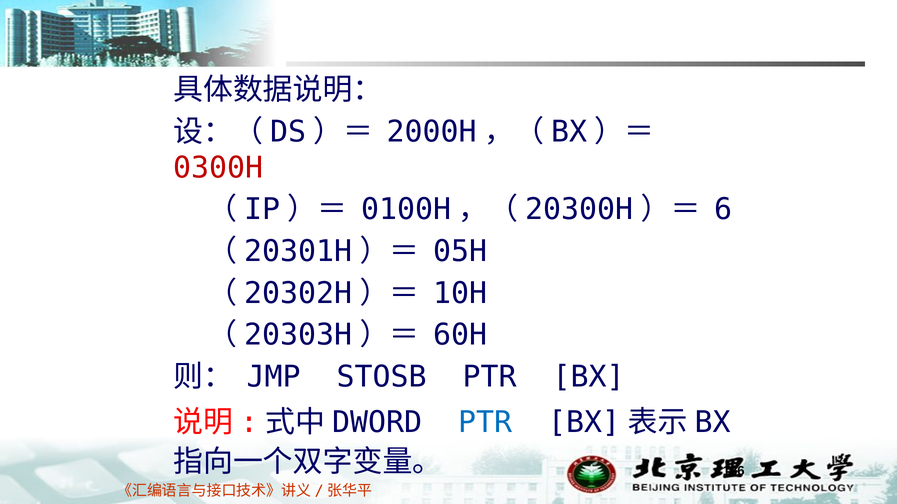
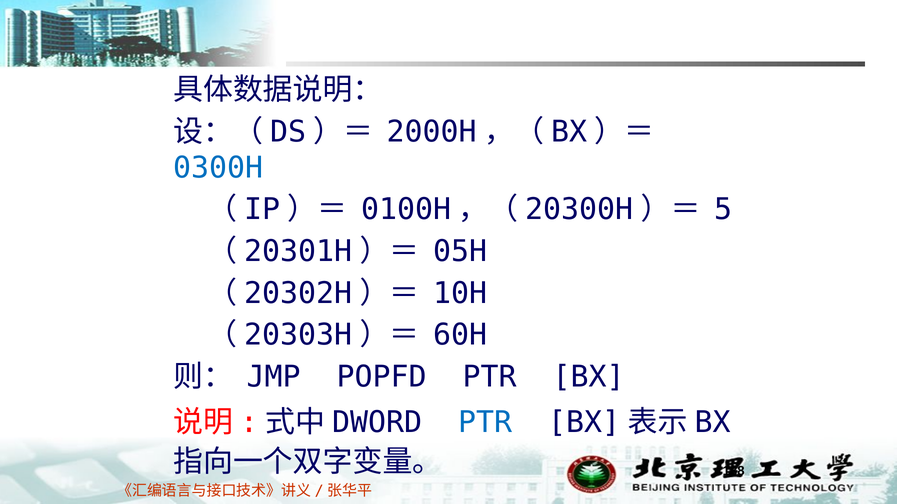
0300H colour: red -> blue
6: 6 -> 5
STOSB: STOSB -> POPFD
136: 136 -> 138
